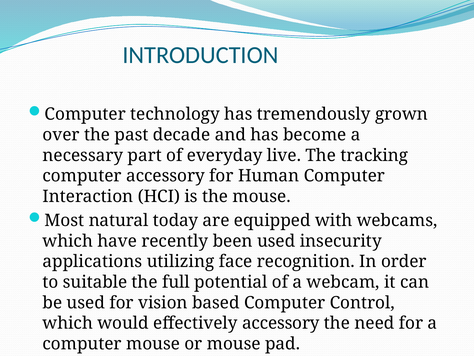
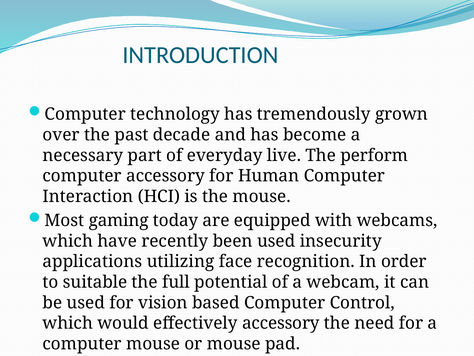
tracking: tracking -> perform
natural: natural -> gaming
